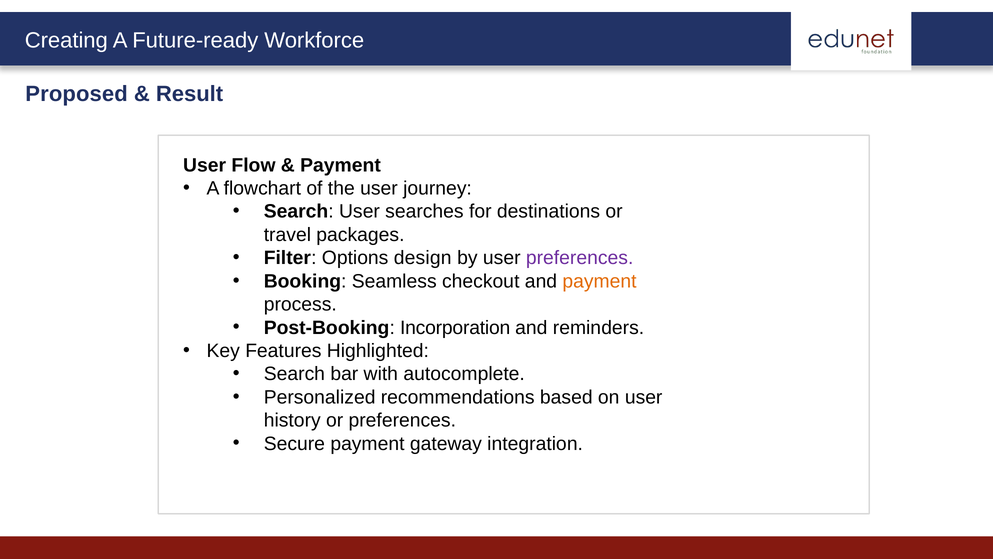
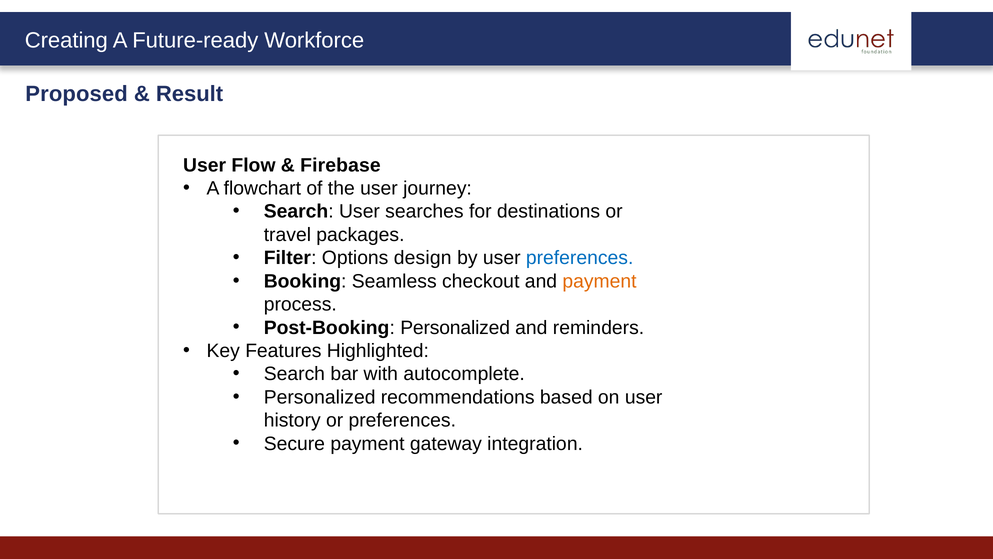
Payment at (341, 165): Payment -> Firebase
preferences at (580, 258) colour: purple -> blue
Post-Booking Incorporation: Incorporation -> Personalized
